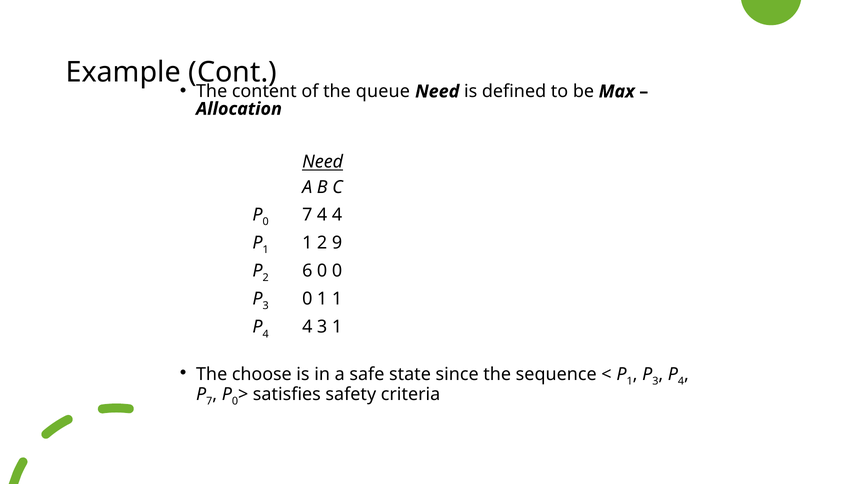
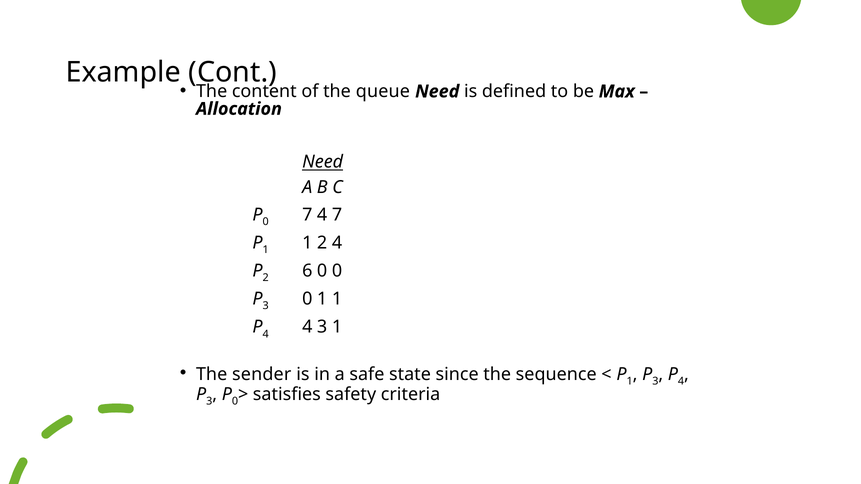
7 4 4: 4 -> 7
2 9: 9 -> 4
choose: choose -> sender
7 at (209, 402): 7 -> 3
